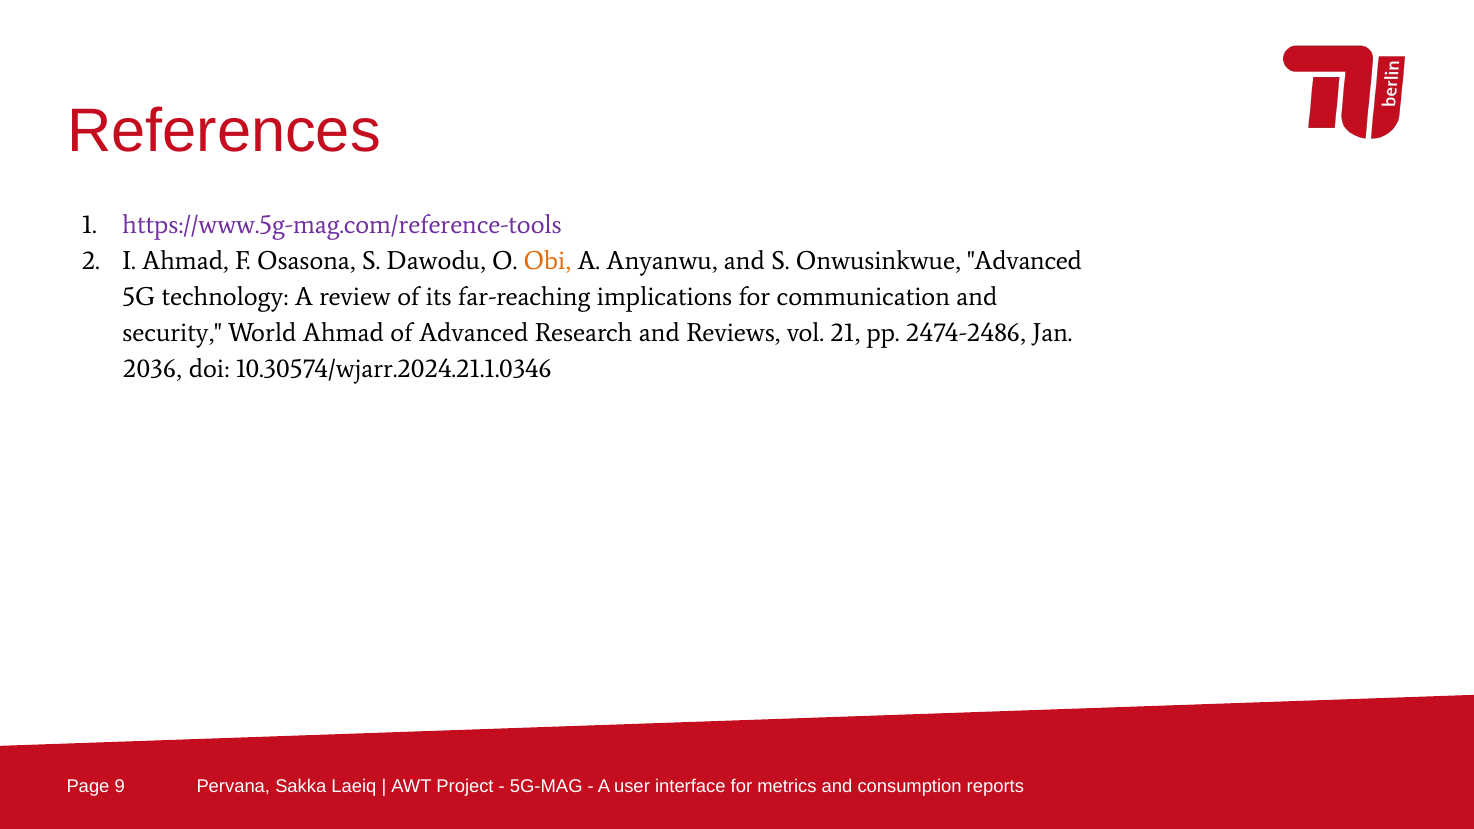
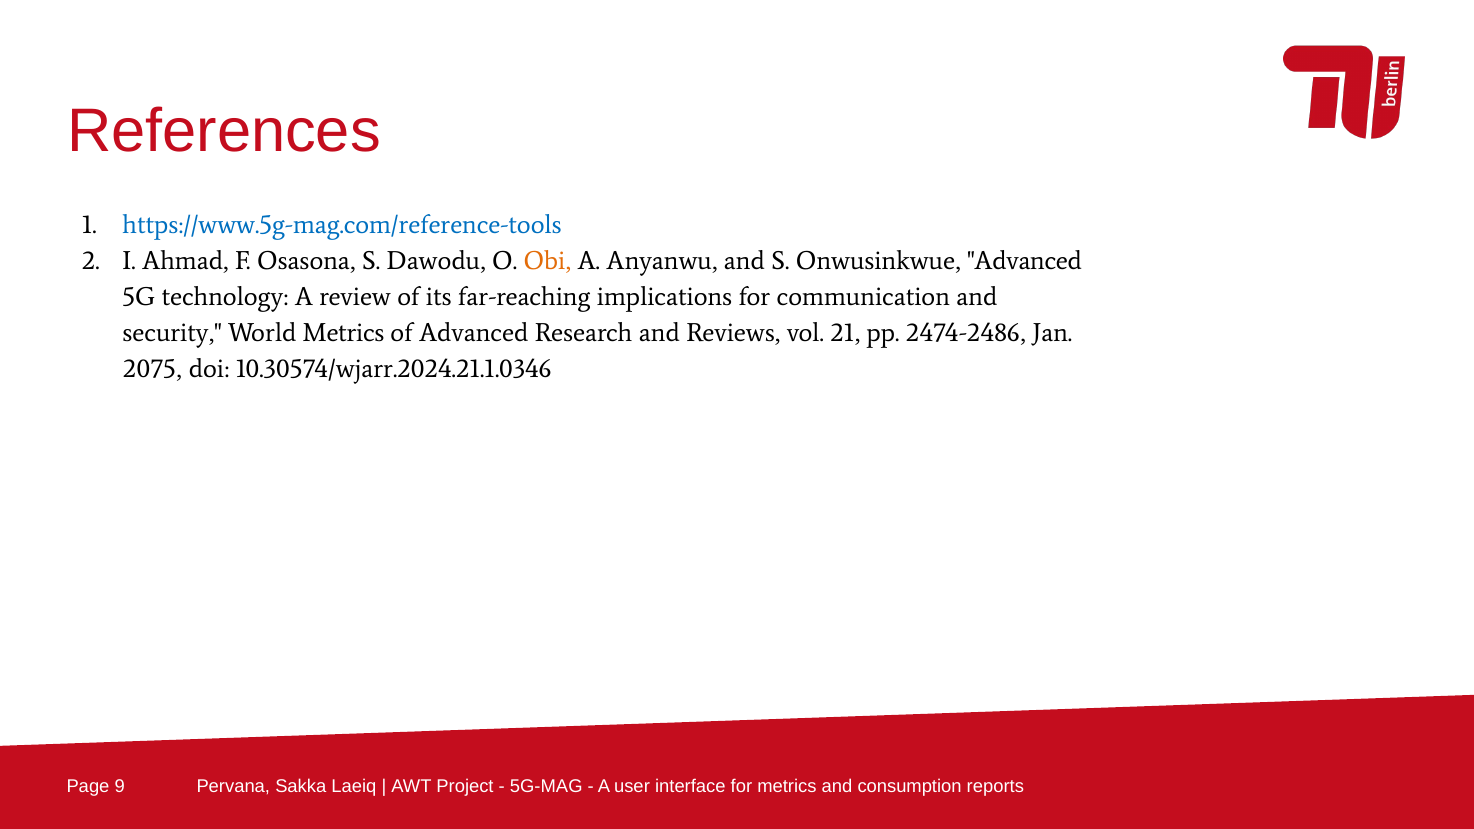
https://www.5g-mag.com/reference-tools colour: purple -> blue
World Ahmad: Ahmad -> Metrics
2036: 2036 -> 2075
